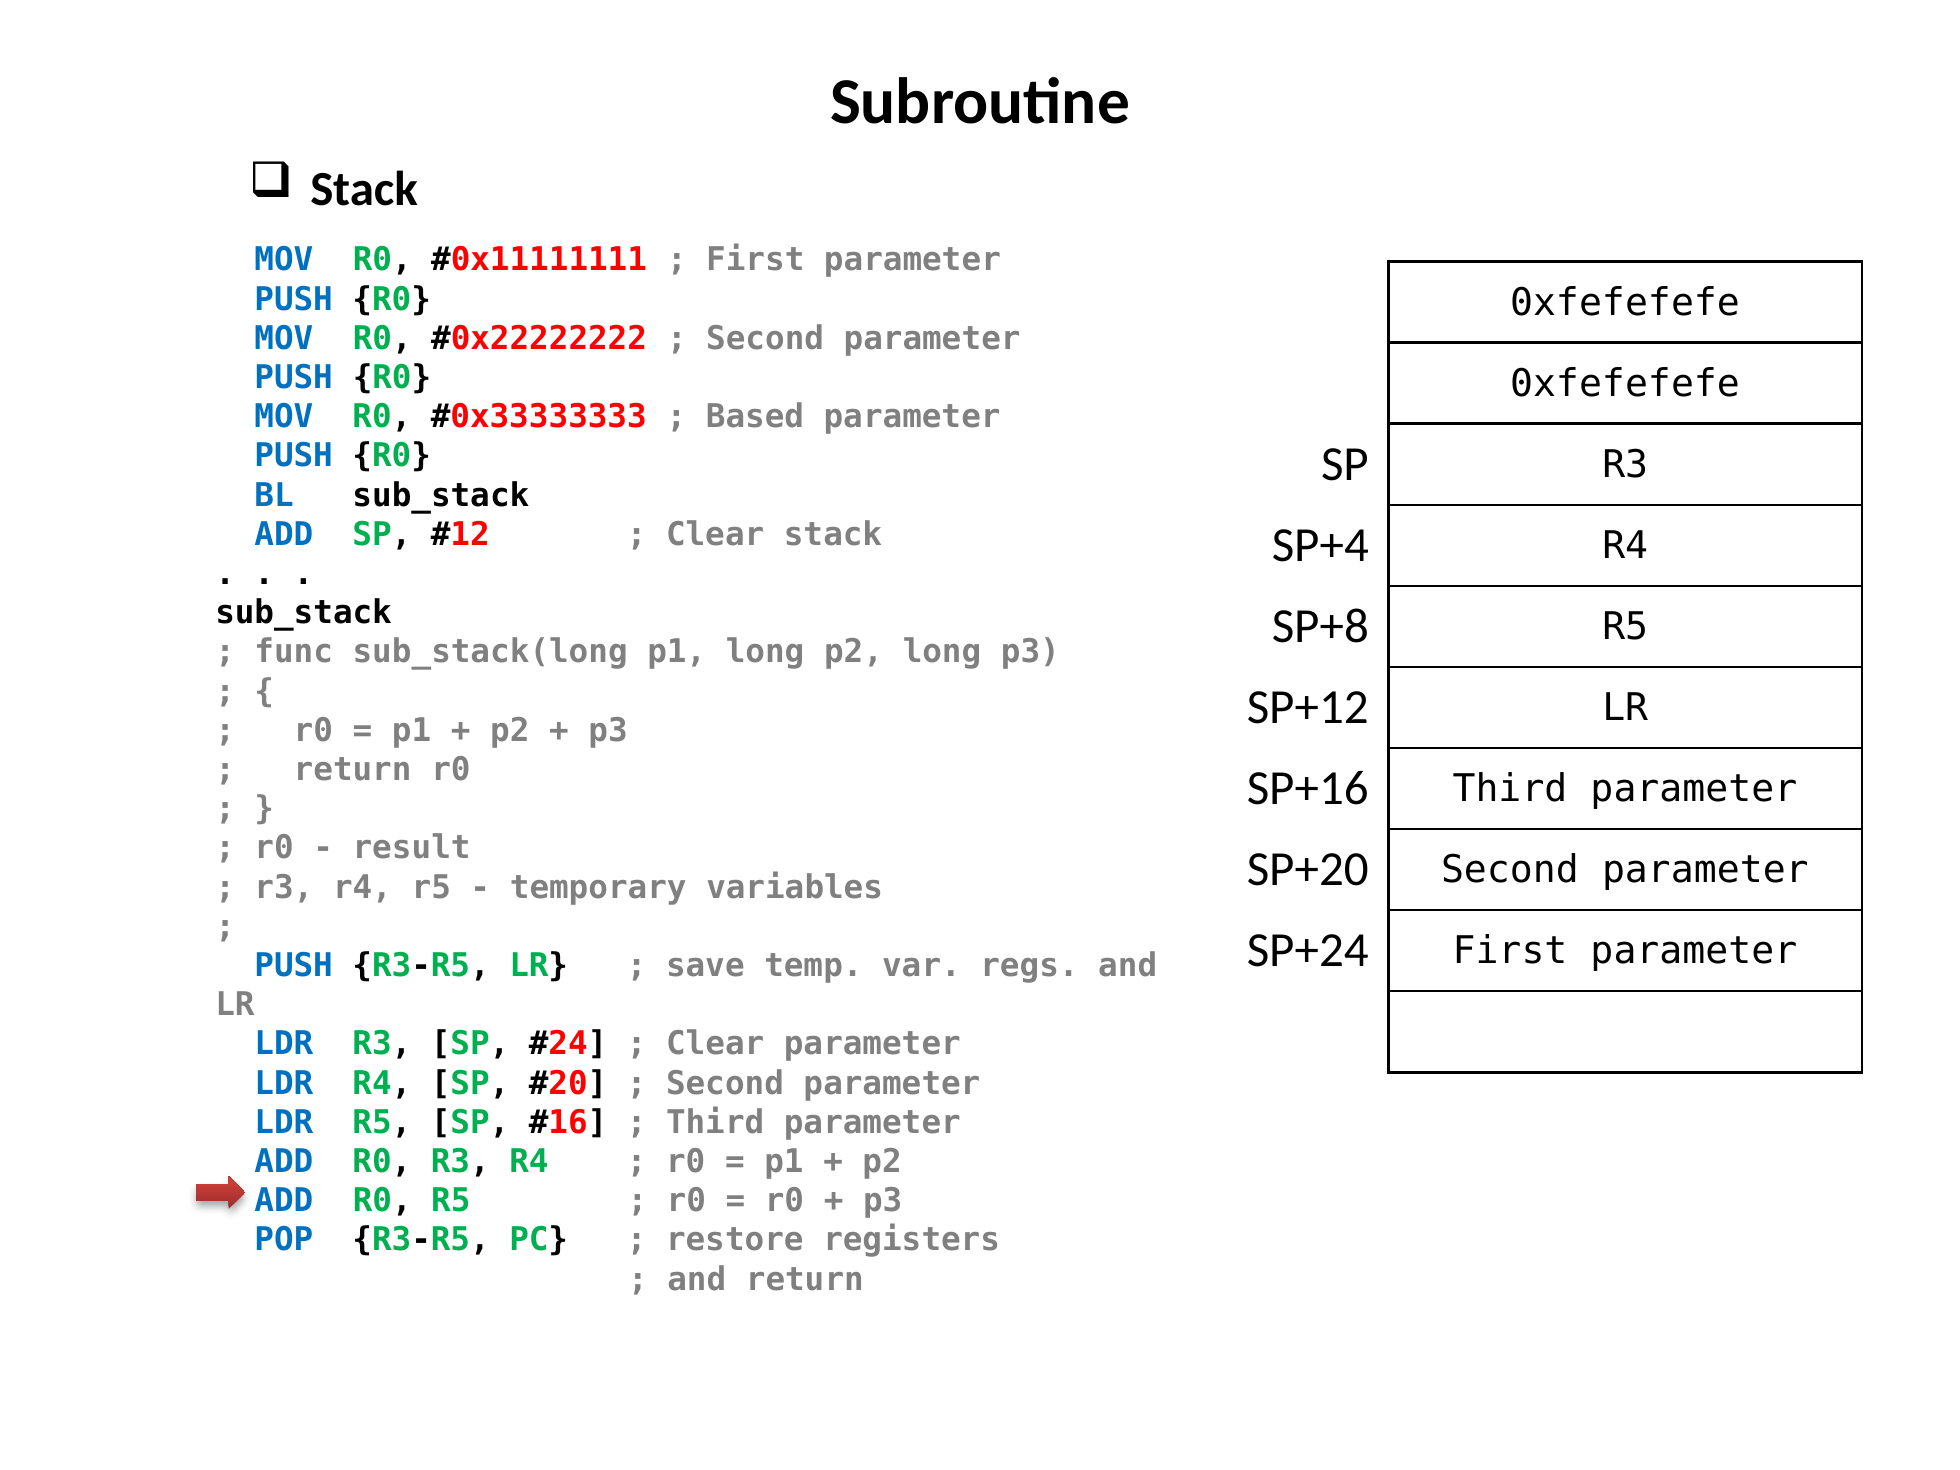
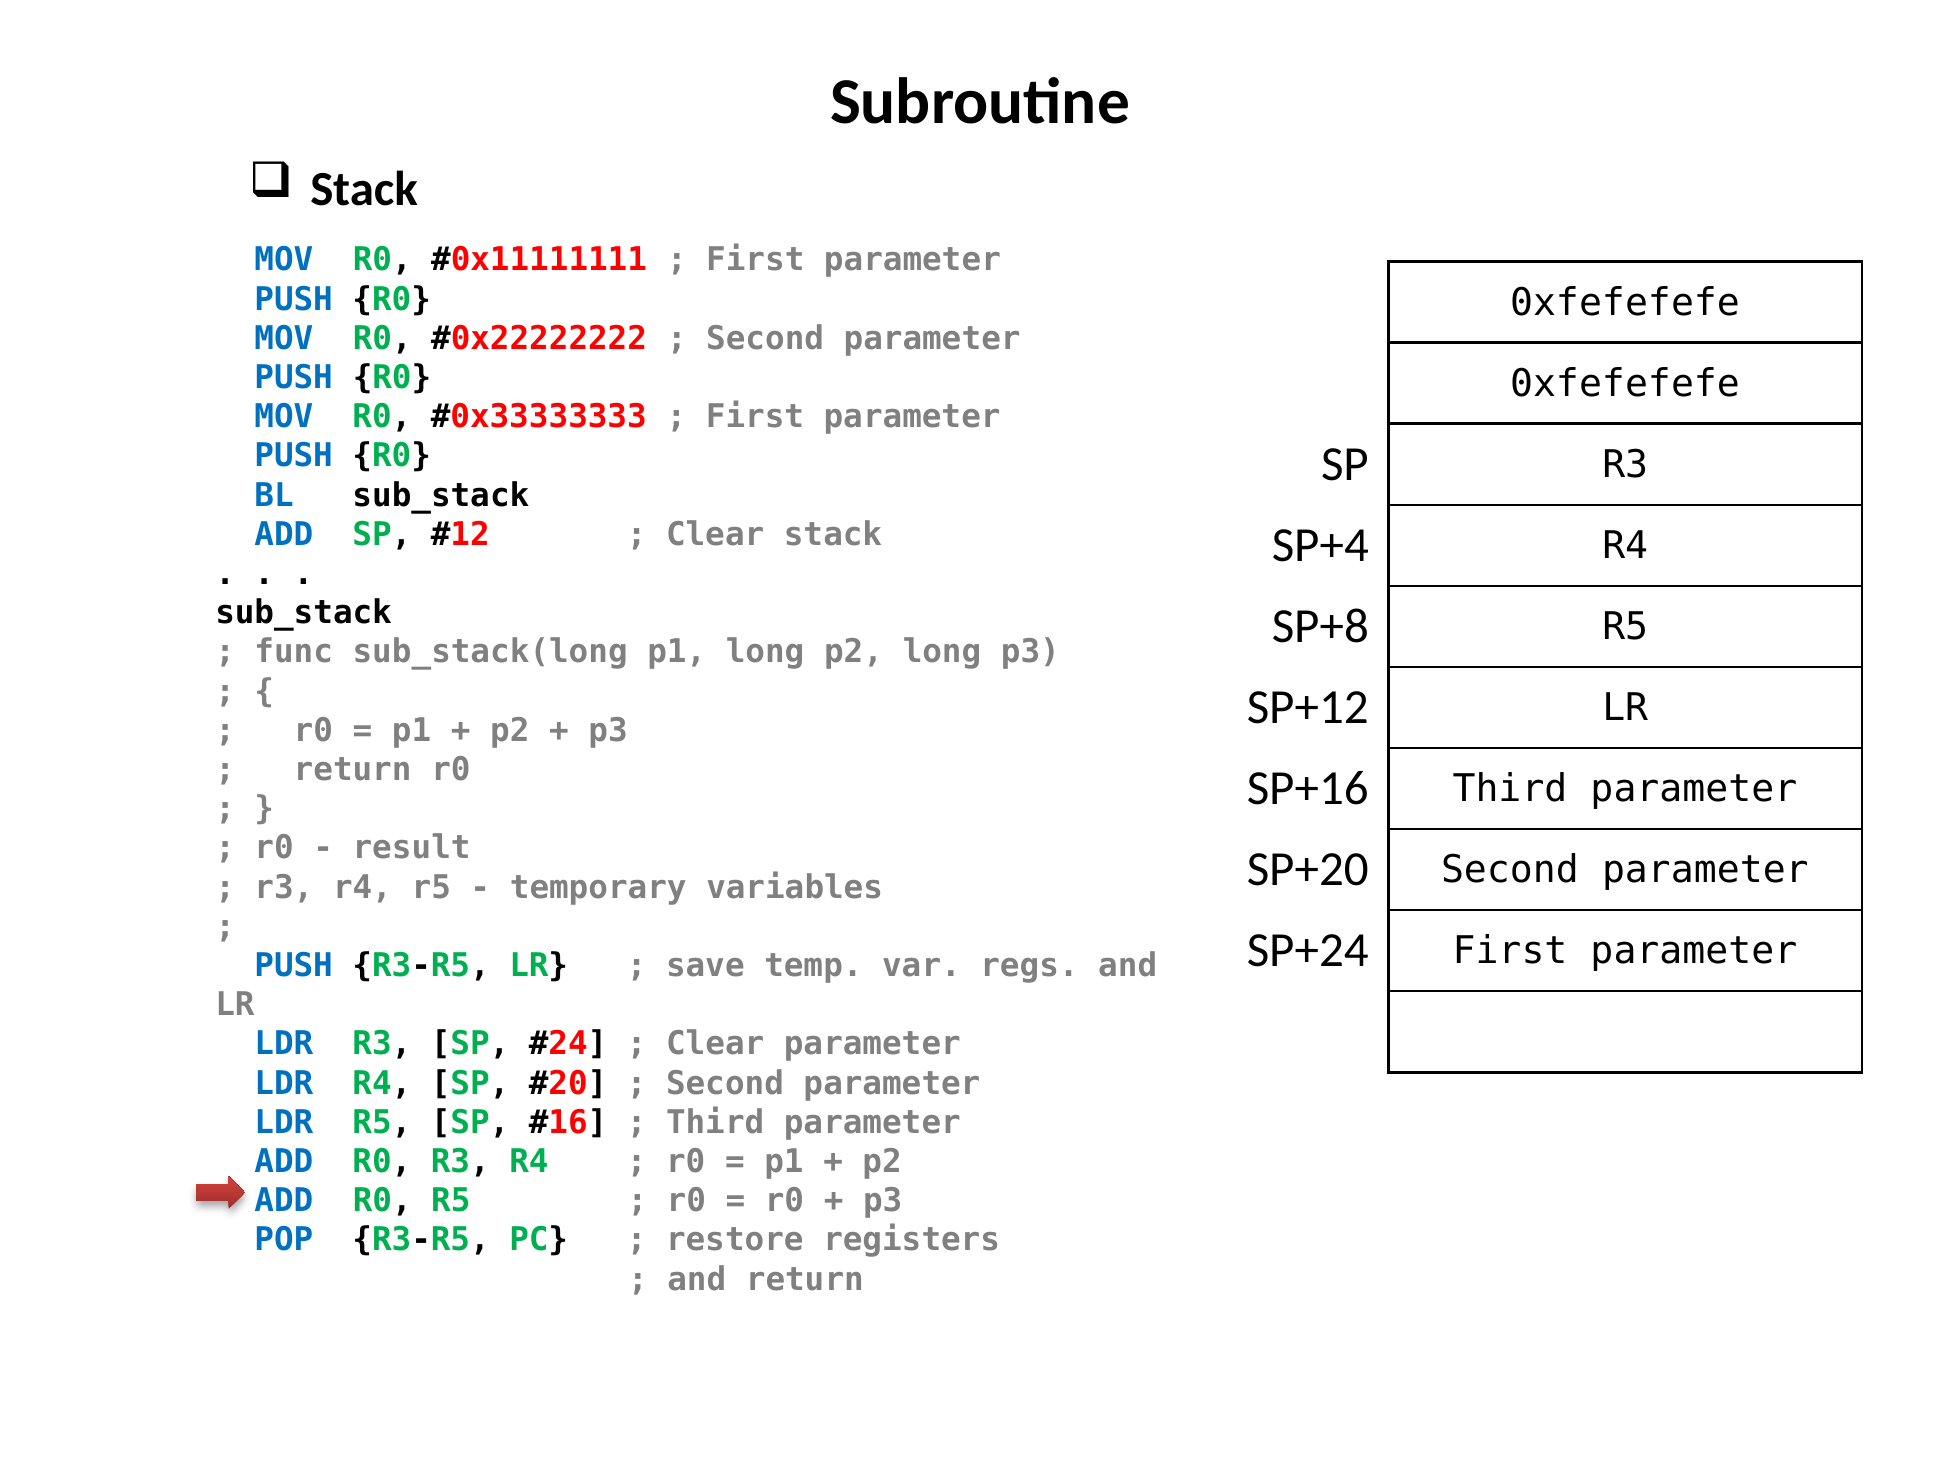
Based at (755, 417): Based -> First
